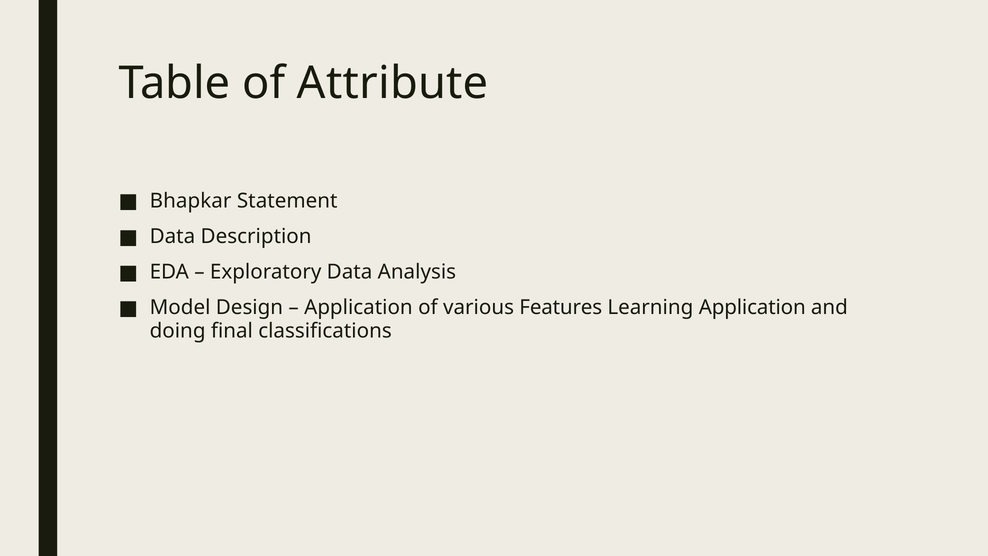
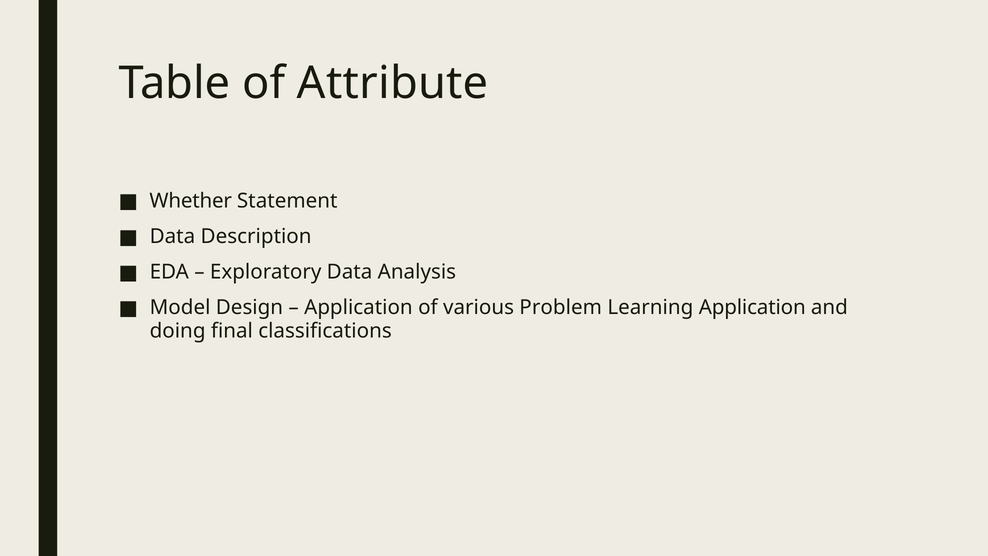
Bhapkar: Bhapkar -> Whether
Features: Features -> Problem
